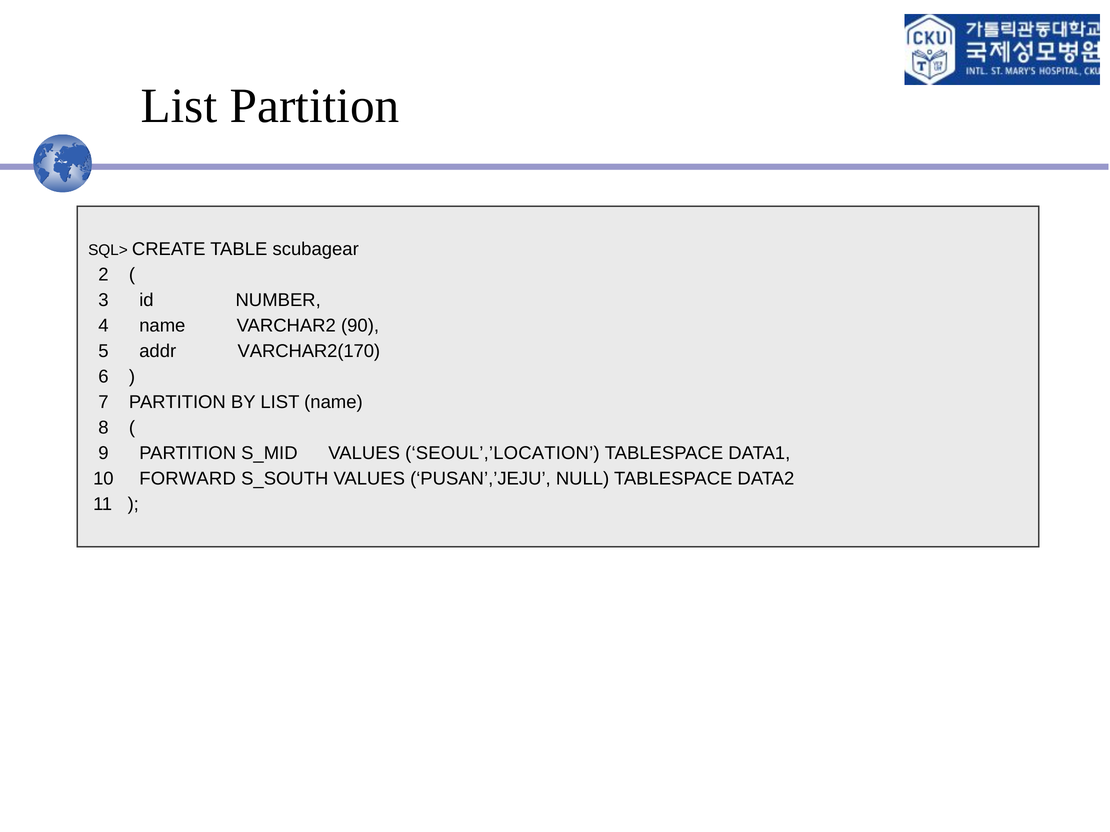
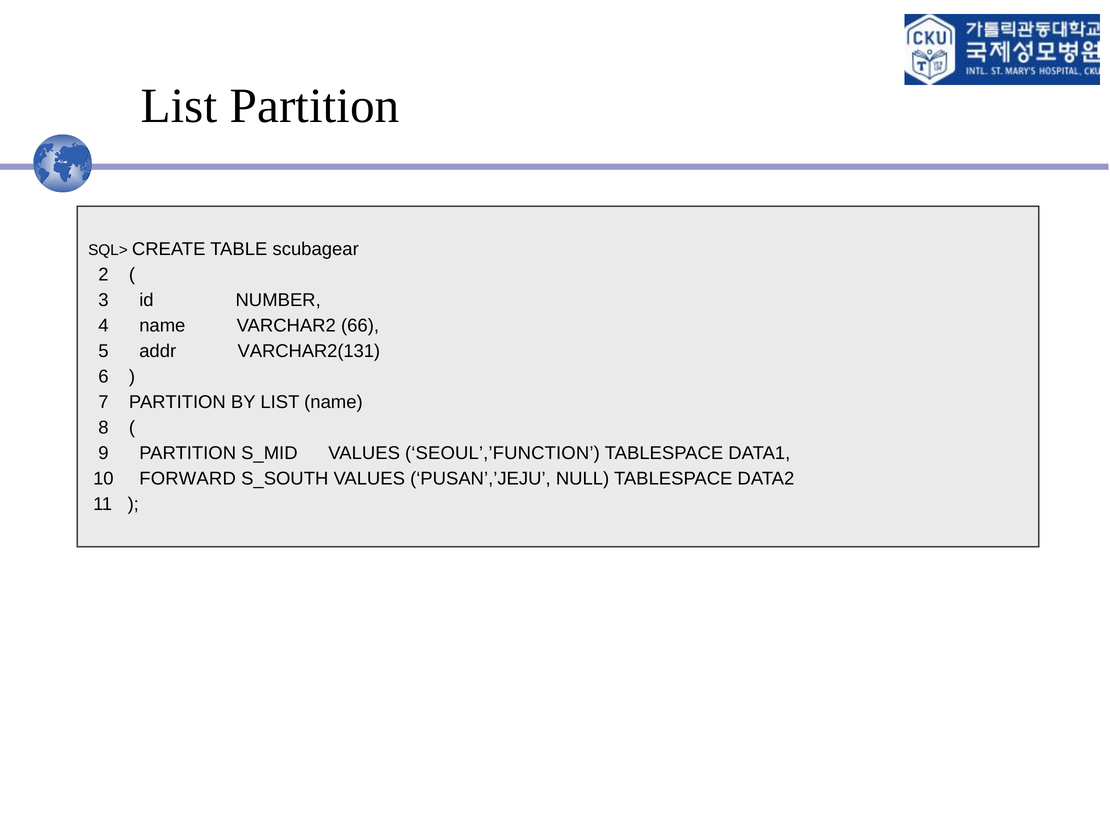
90: 90 -> 66
VARCHAR2(170: VARCHAR2(170 -> VARCHAR2(131
SEOUL’,’LOCATION: SEOUL’,’LOCATION -> SEOUL’,’FUNCTION
